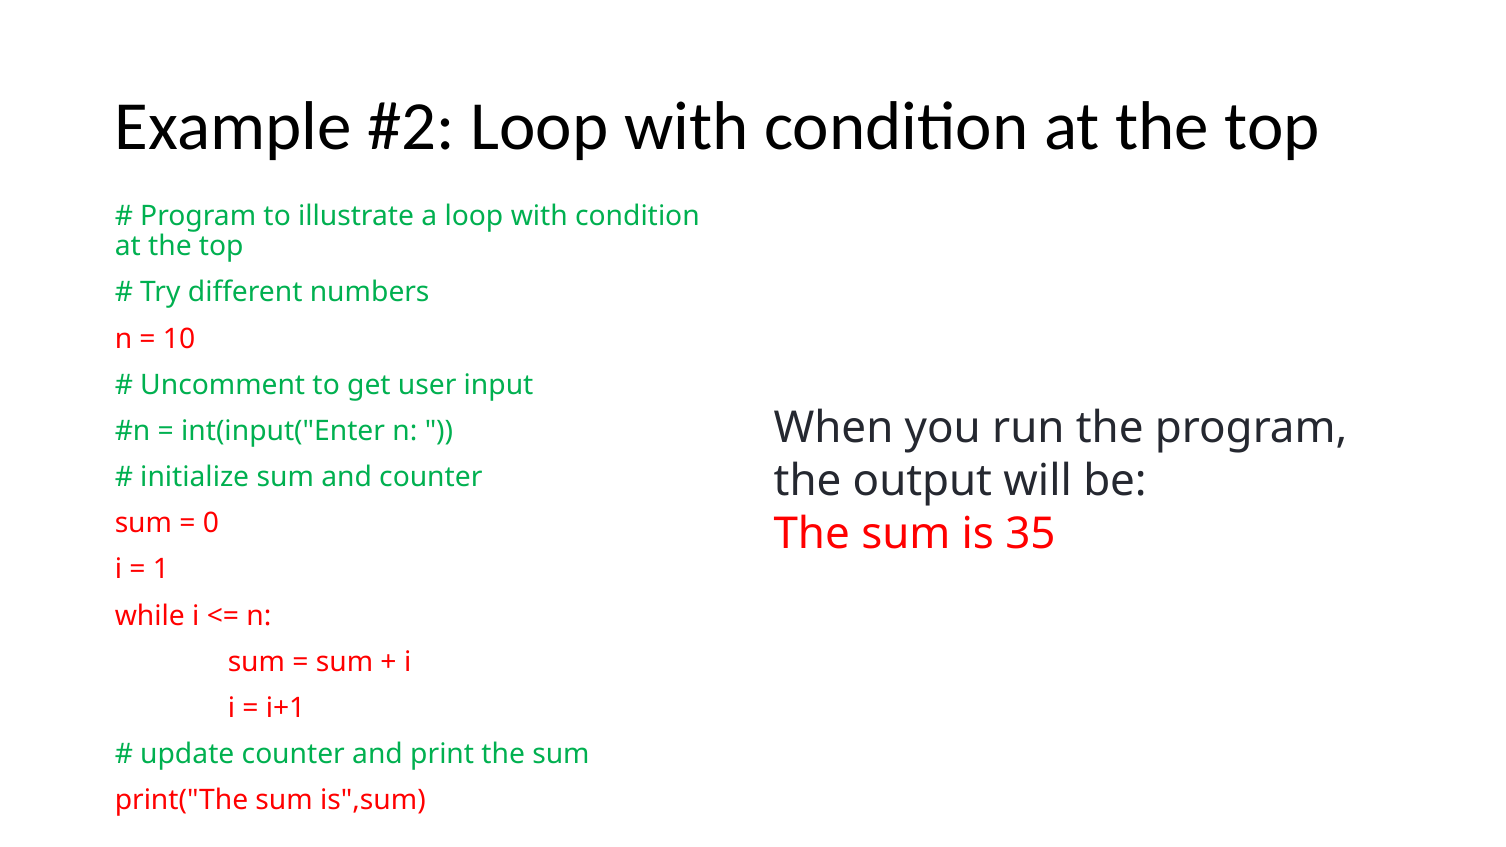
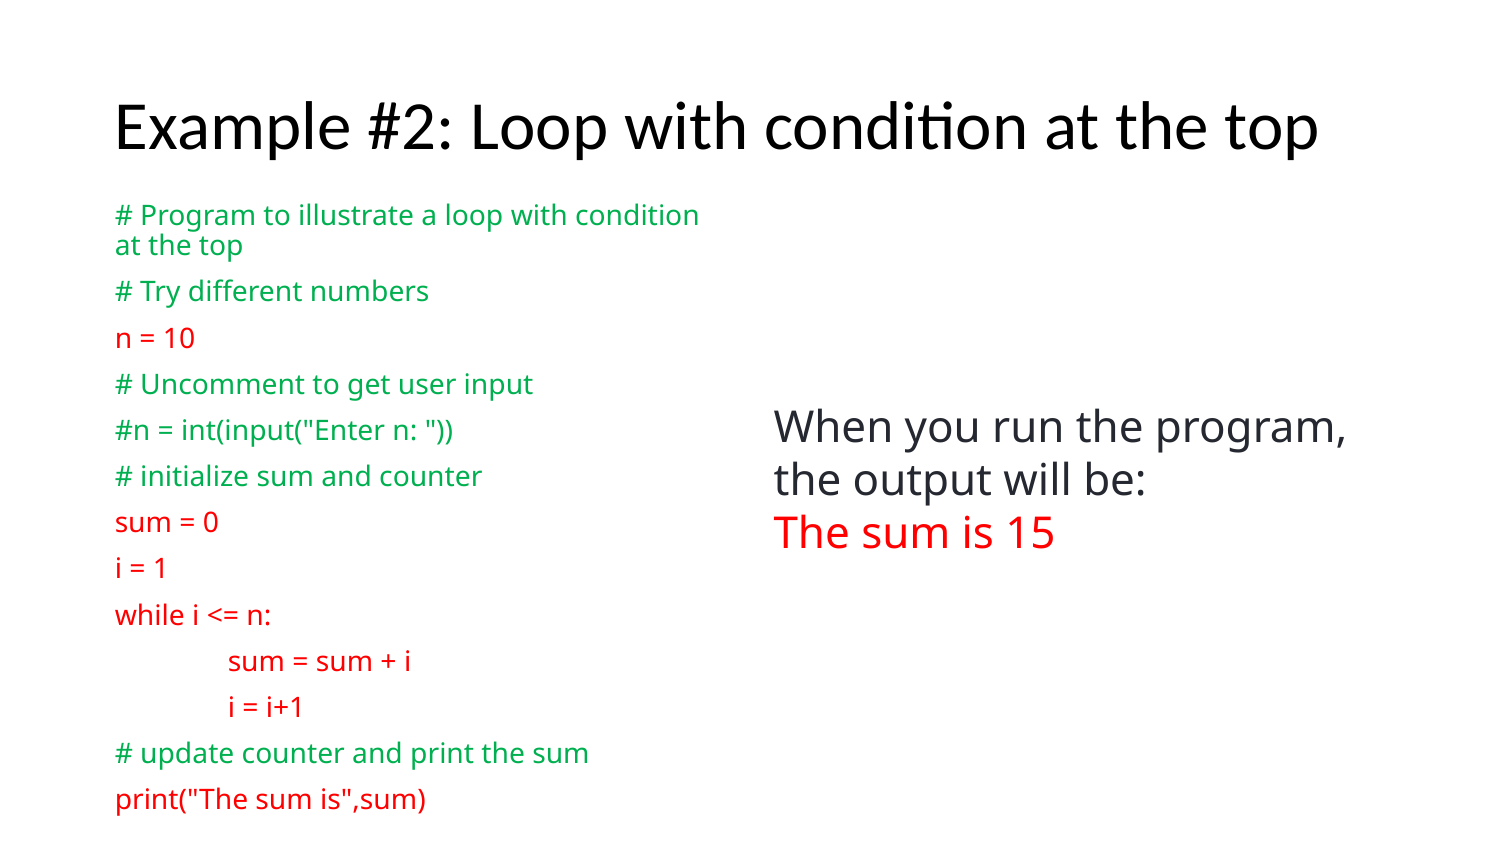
35: 35 -> 15
